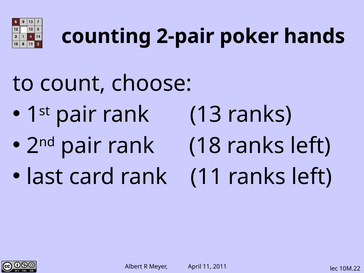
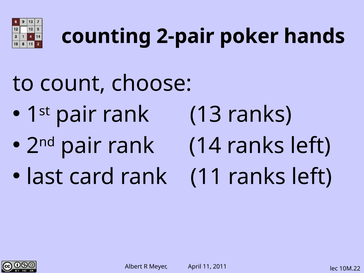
18: 18 -> 14
